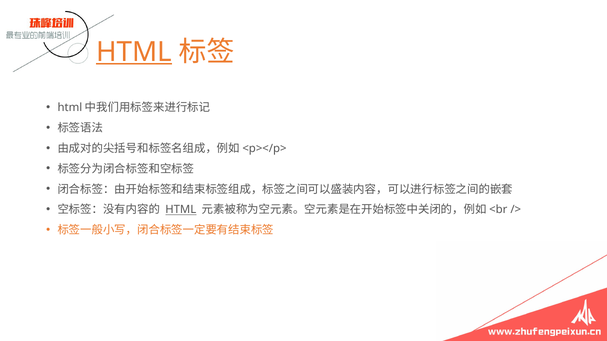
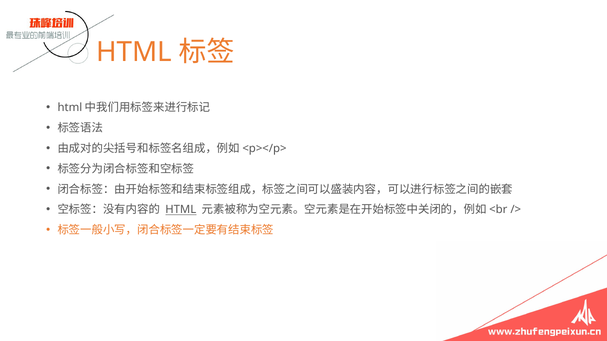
HTML at (134, 52) underline: present -> none
